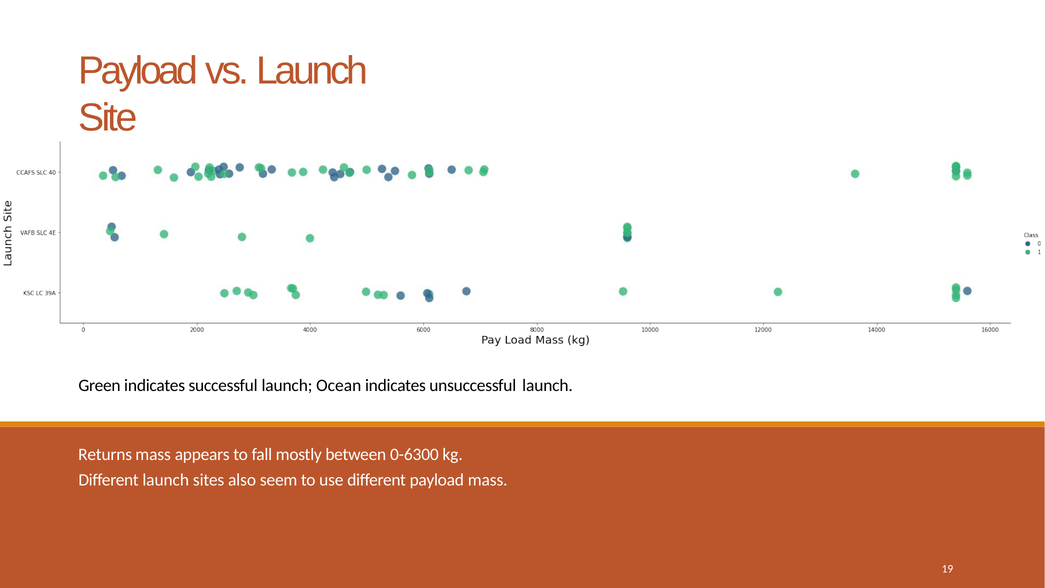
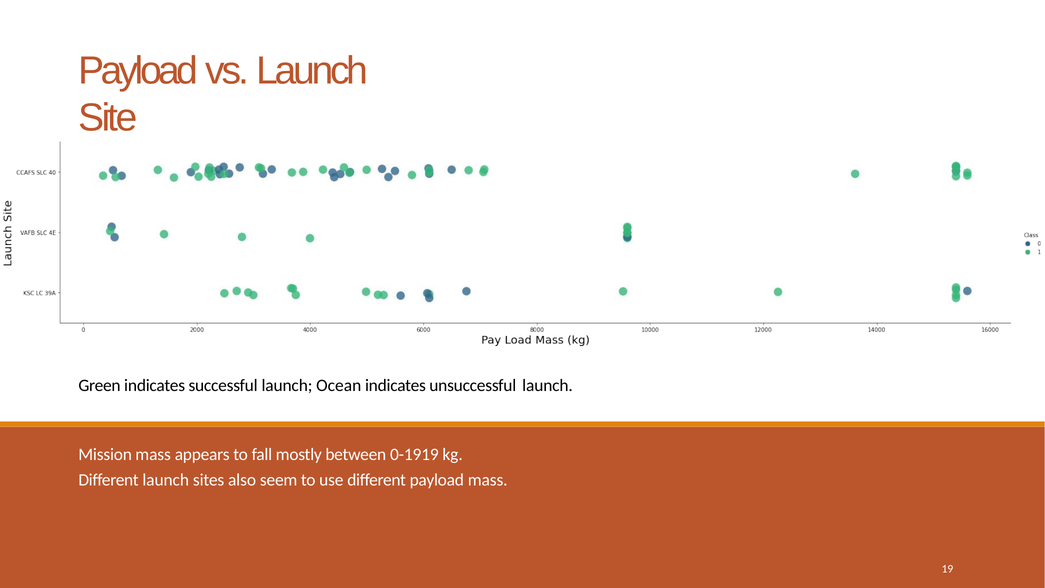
Returns: Returns -> Mission
0-6300: 0-6300 -> 0-1919
